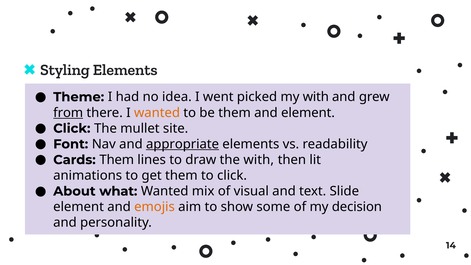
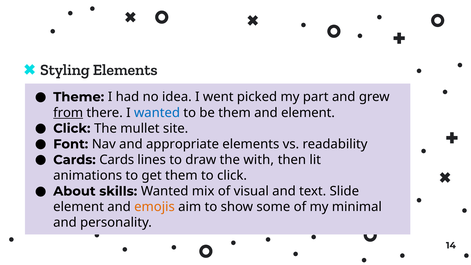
my with: with -> part
wanted at (157, 113) colour: orange -> blue
appropriate underline: present -> none
Cards Them: Them -> Cards
what: what -> skills
decision: decision -> minimal
